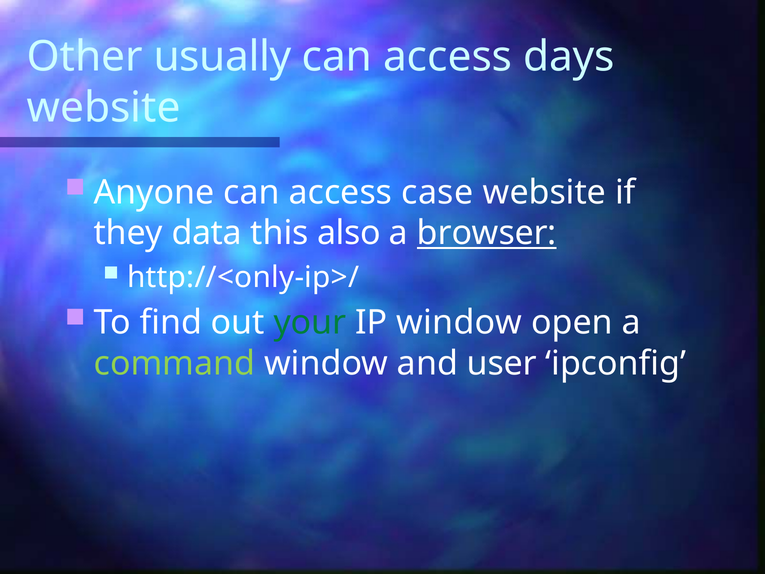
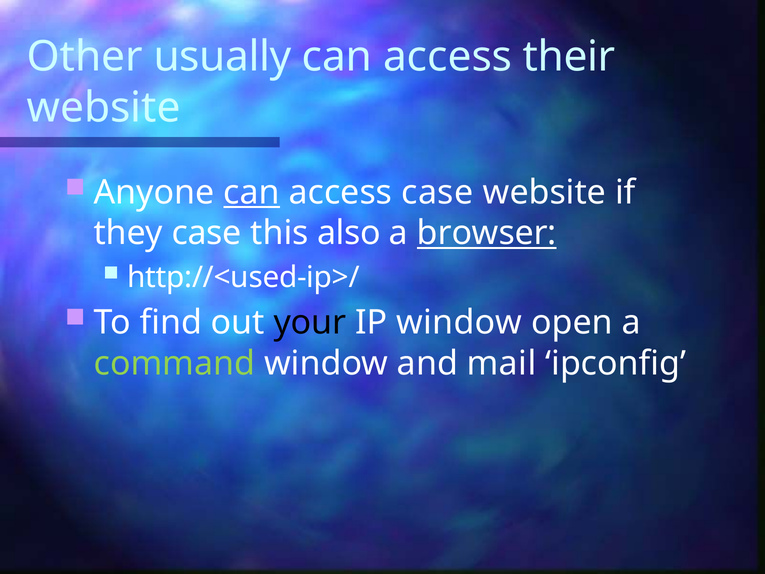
days: days -> their
can at (252, 192) underline: none -> present
they data: data -> case
http://<only-ip>/: http://<only-ip>/ -> http://<used-ip>/
your colour: green -> black
user: user -> mail
